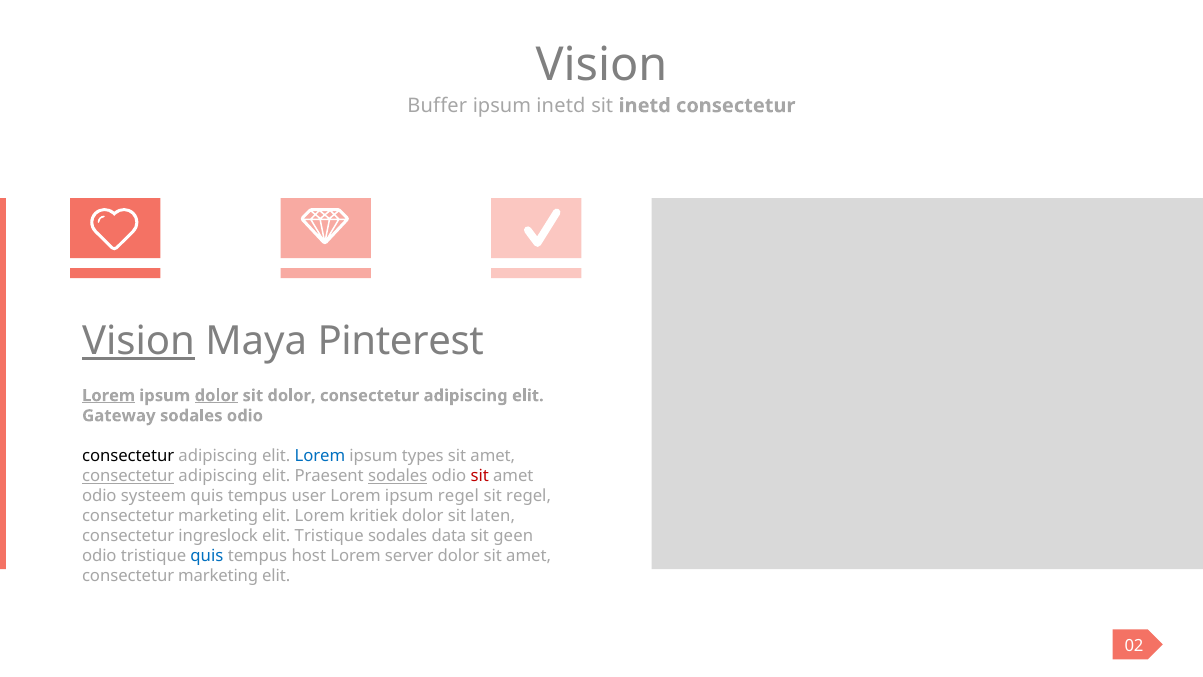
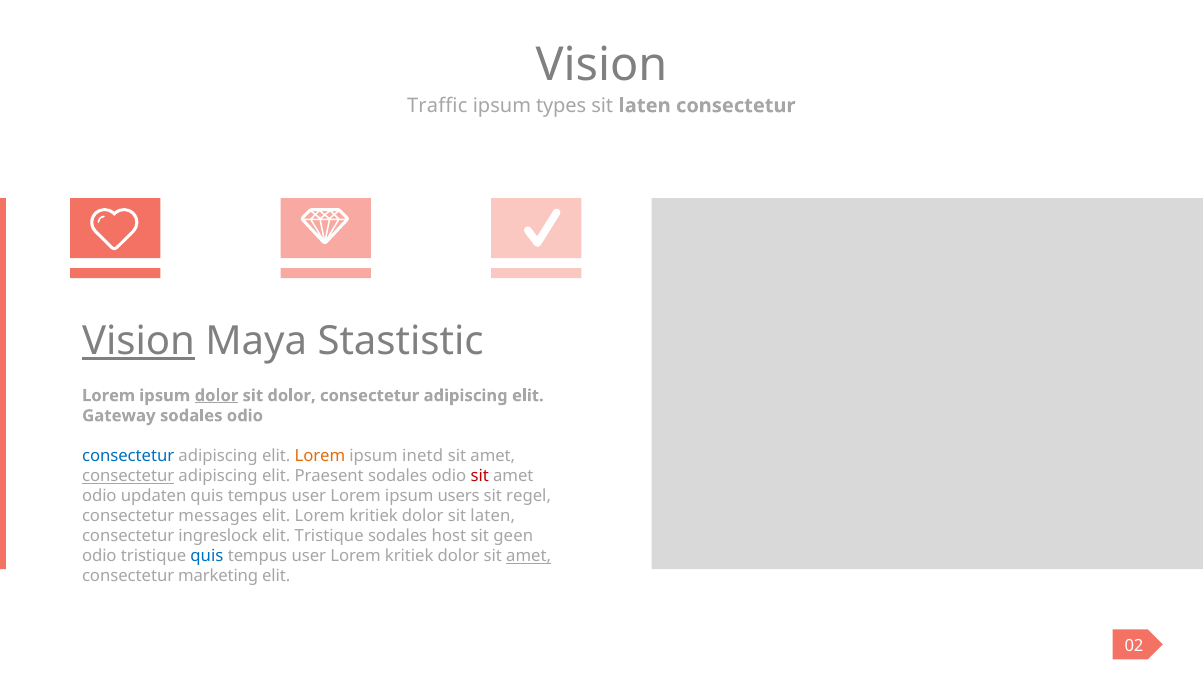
Buffer: Buffer -> Traffic
ipsum inetd: inetd -> types
inetd at (645, 106): inetd -> laten
Pinterest: Pinterest -> Stastistic
Lorem at (109, 395) underline: present -> none
consectetur at (128, 456) colour: black -> blue
Lorem at (320, 456) colour: blue -> orange
types: types -> inetd
sodales at (398, 476) underline: present -> none
systeem: systeem -> updaten
ipsum regel: regel -> users
marketing at (218, 516): marketing -> messages
data: data -> host
host at (309, 556): host -> user
server at (409, 556): server -> kritiek
amet at (529, 556) underline: none -> present
